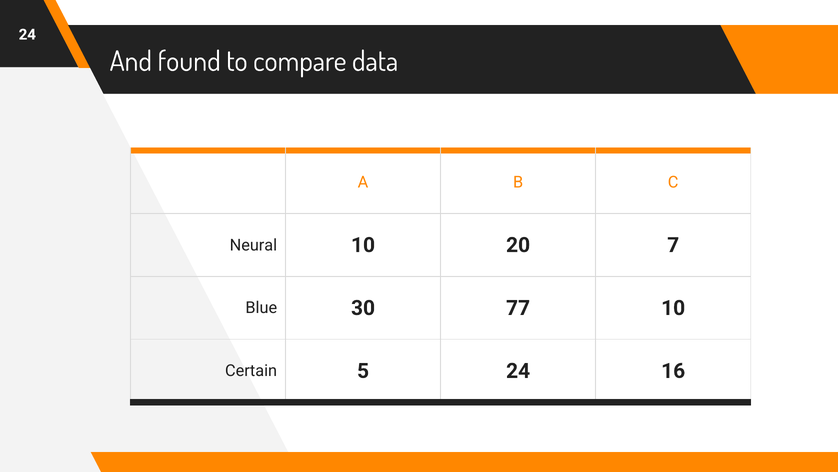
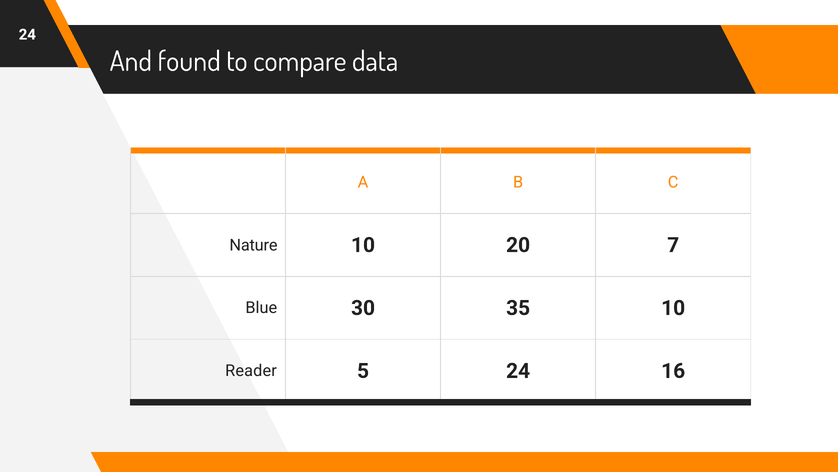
Neural: Neural -> Nature
77: 77 -> 35
Certain: Certain -> Reader
